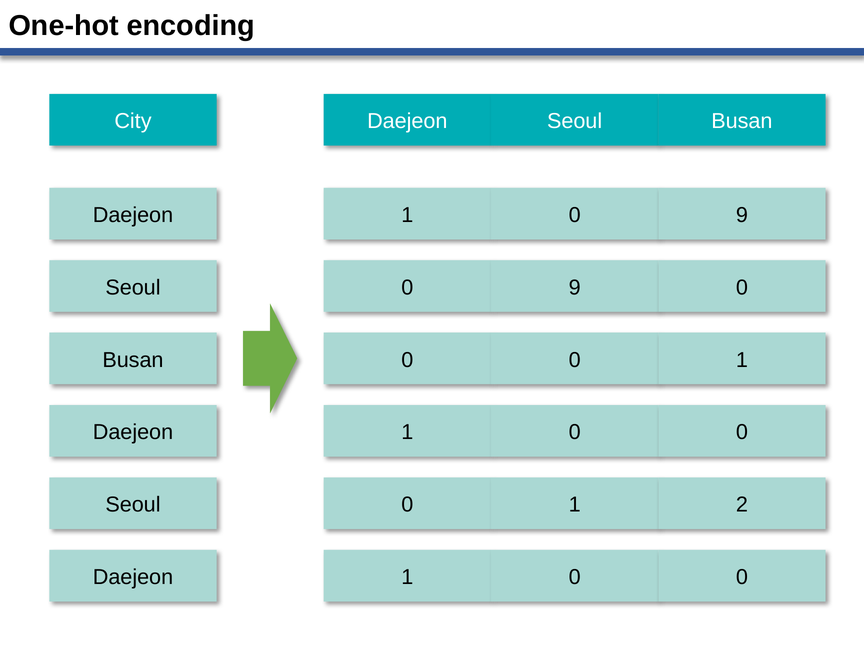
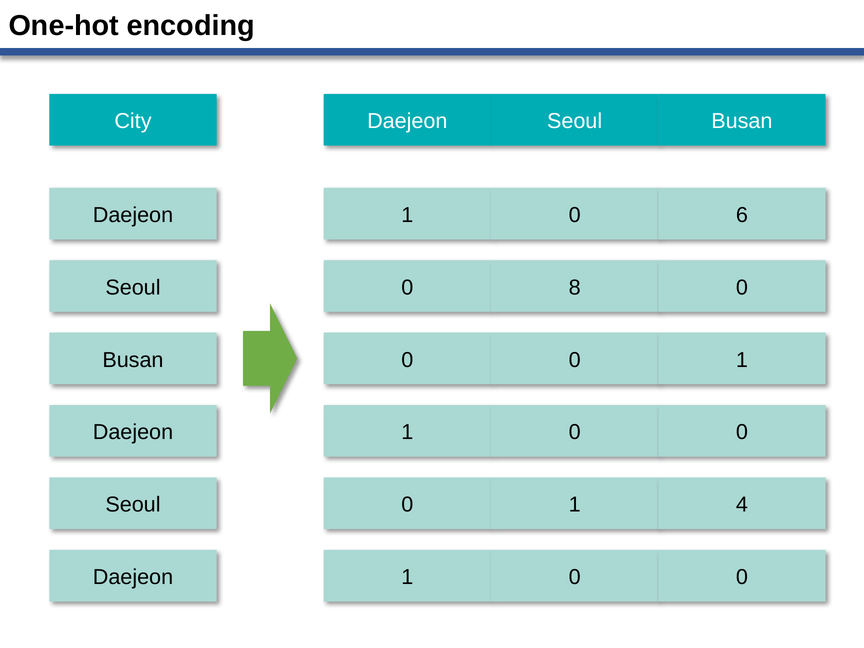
1 0 9: 9 -> 6
9 at (575, 288): 9 -> 8
2: 2 -> 4
